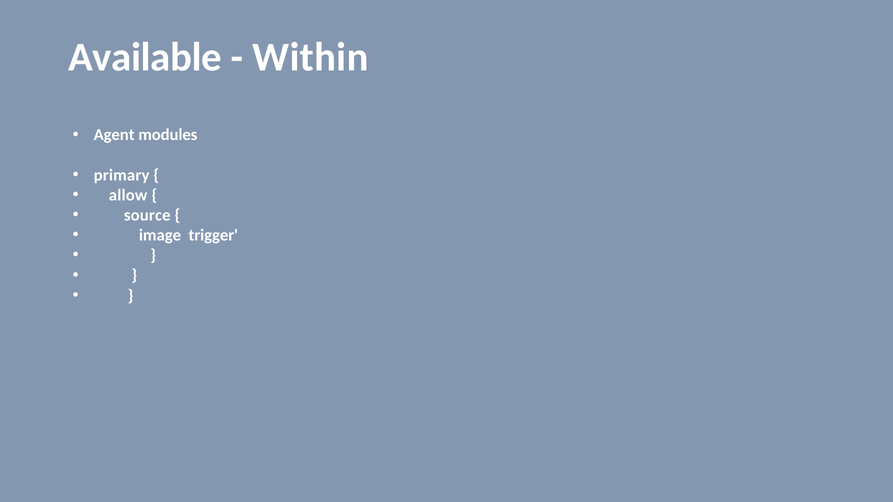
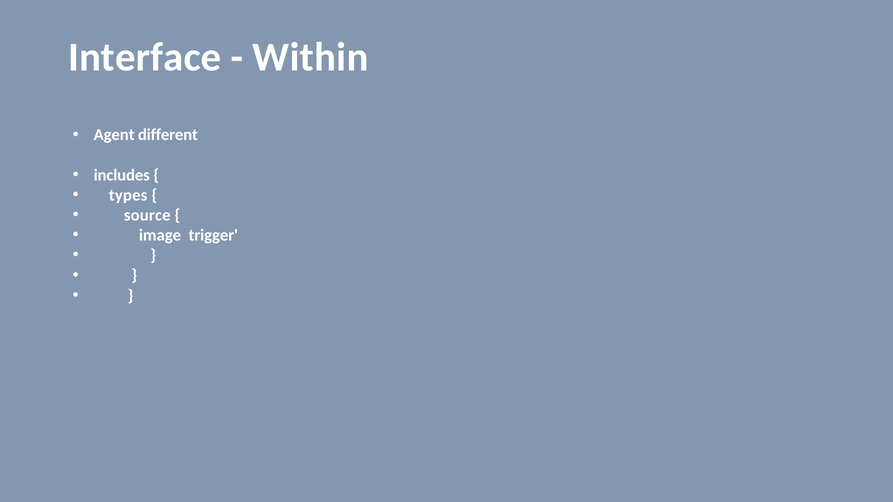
Available: Available -> Interface
modules: modules -> different
primary: primary -> includes
allow: allow -> types
